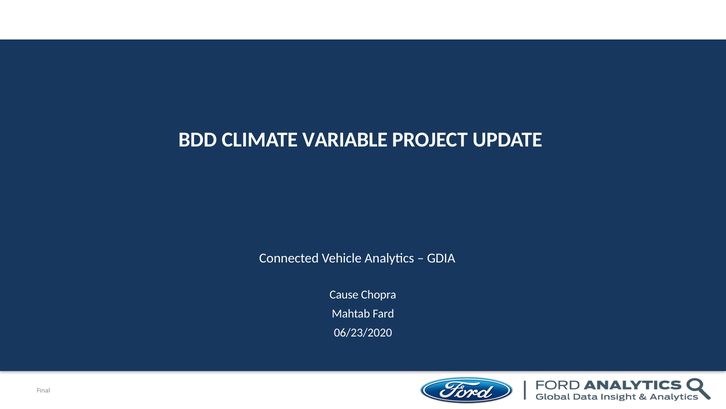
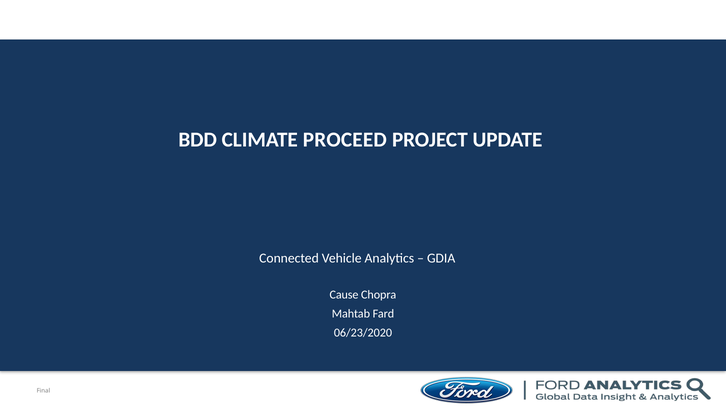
VARIABLE: VARIABLE -> PROCEED
